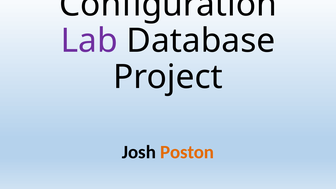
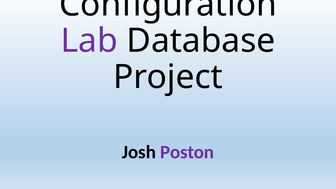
Poston colour: orange -> purple
